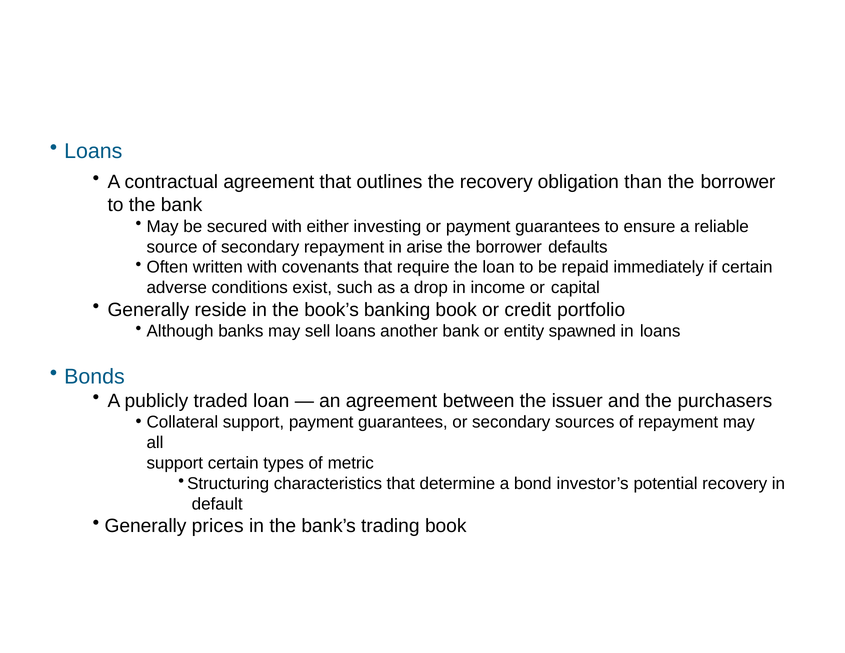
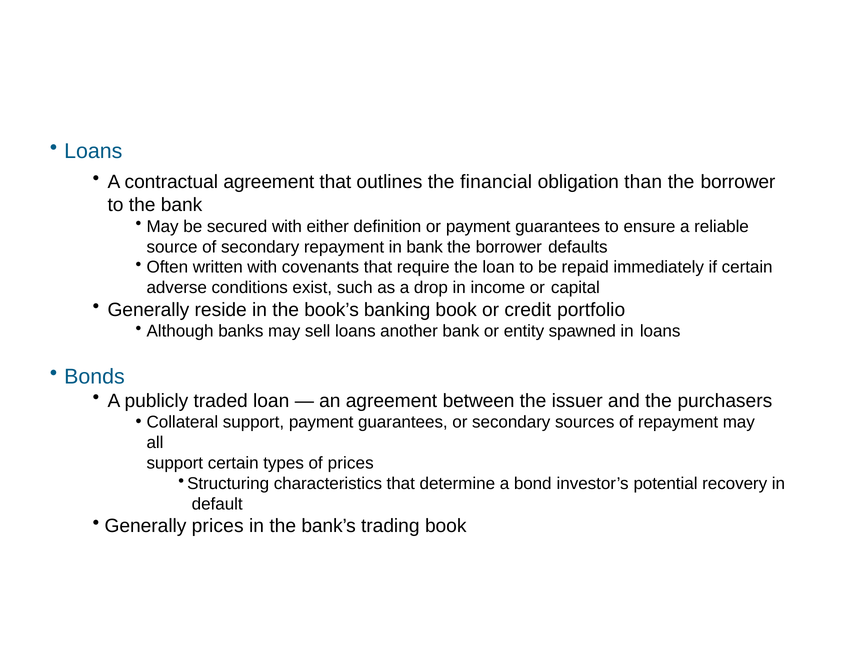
the recovery: recovery -> financial
investing: investing -> definition
in arise: arise -> bank
of metric: metric -> prices
